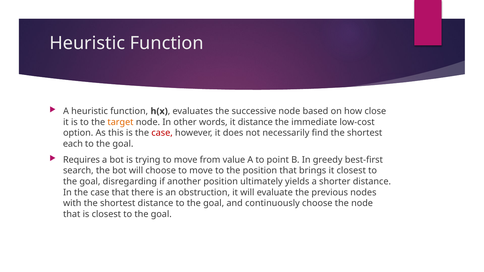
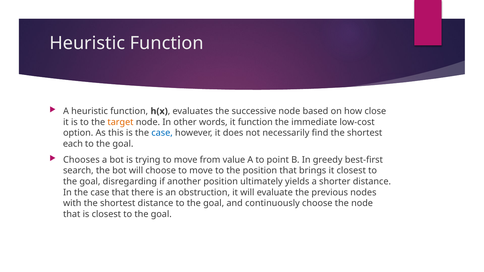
it distance: distance -> function
case at (162, 133) colour: red -> blue
Requires: Requires -> Chooses
